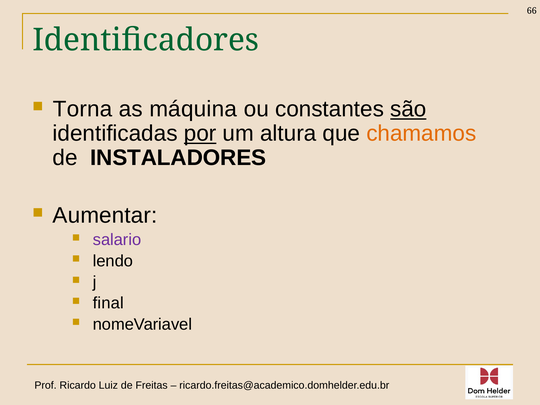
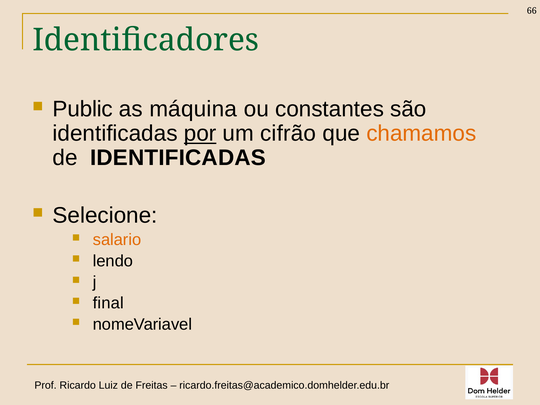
Torna: Torna -> Public
são underline: present -> none
altura: altura -> cifrão
de INSTALADORES: INSTALADORES -> IDENTIFICADAS
Aumentar: Aumentar -> Selecione
salario colour: purple -> orange
